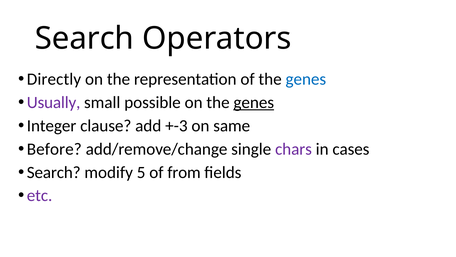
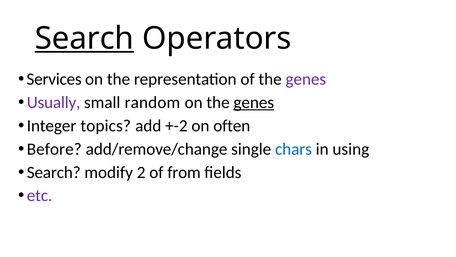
Search at (84, 38) underline: none -> present
Directly: Directly -> Services
genes at (306, 79) colour: blue -> purple
possible: possible -> random
clause: clause -> topics
+-3: +-3 -> +-2
same: same -> often
chars colour: purple -> blue
cases: cases -> using
5: 5 -> 2
